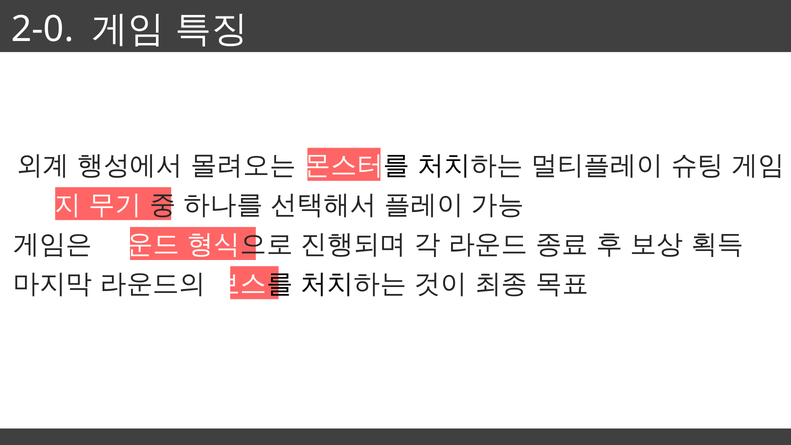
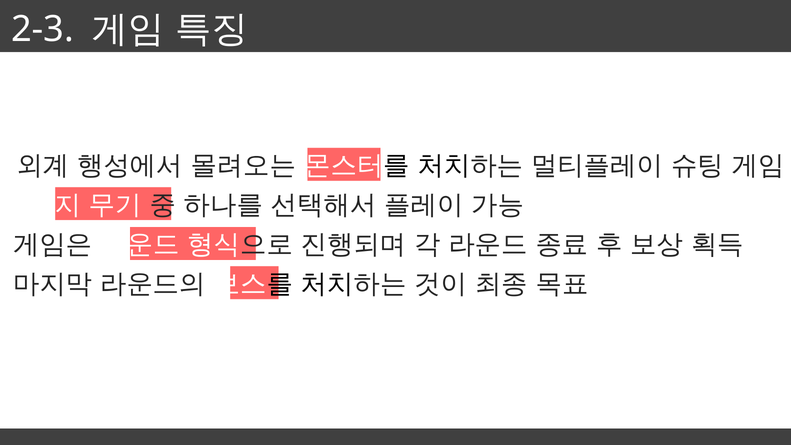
2-0: 2-0 -> 2-3
